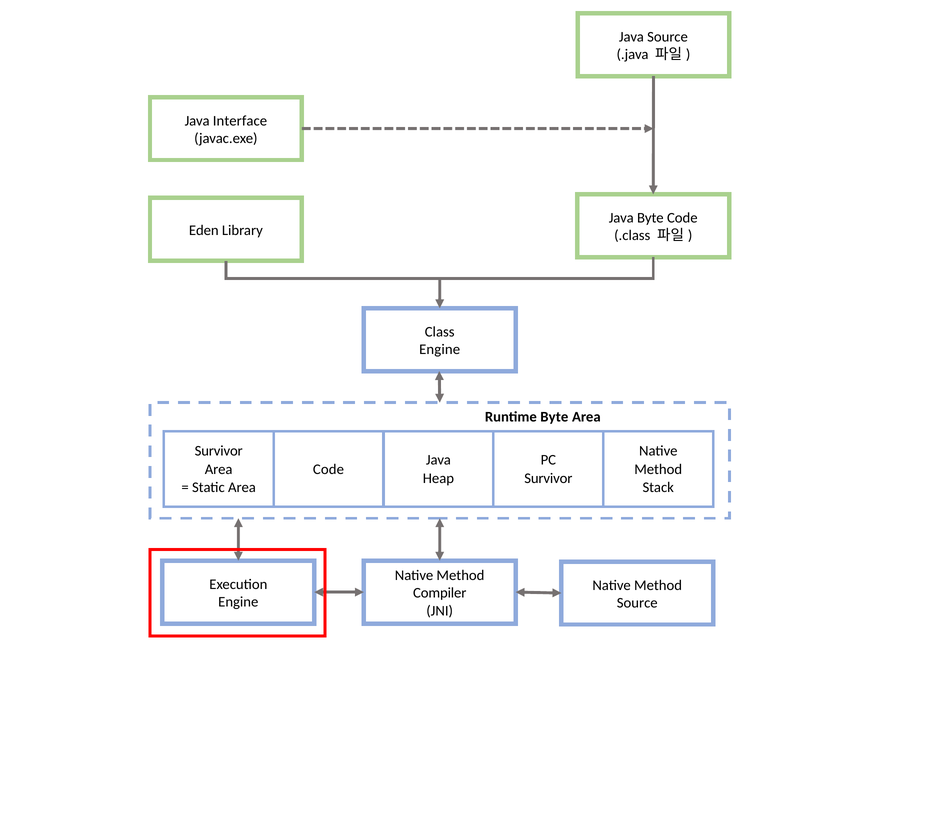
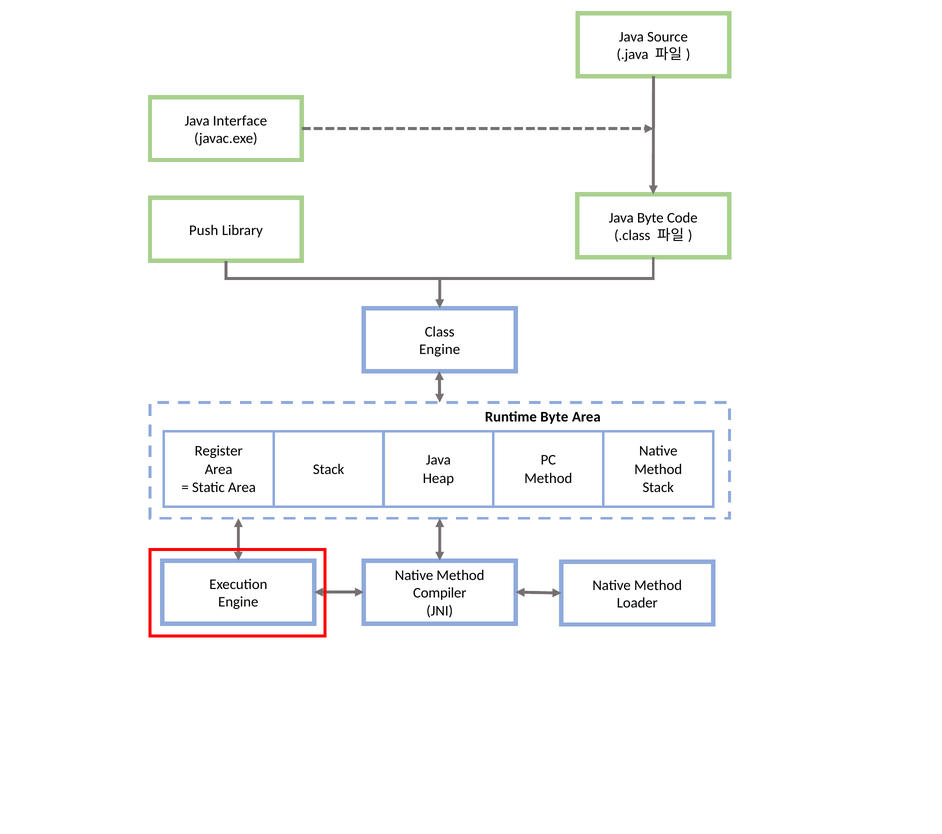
Eden: Eden -> Push
Survivor at (219, 451): Survivor -> Register
Code at (328, 469): Code -> Stack
Survivor at (548, 478): Survivor -> Method
Source at (637, 603): Source -> Loader
